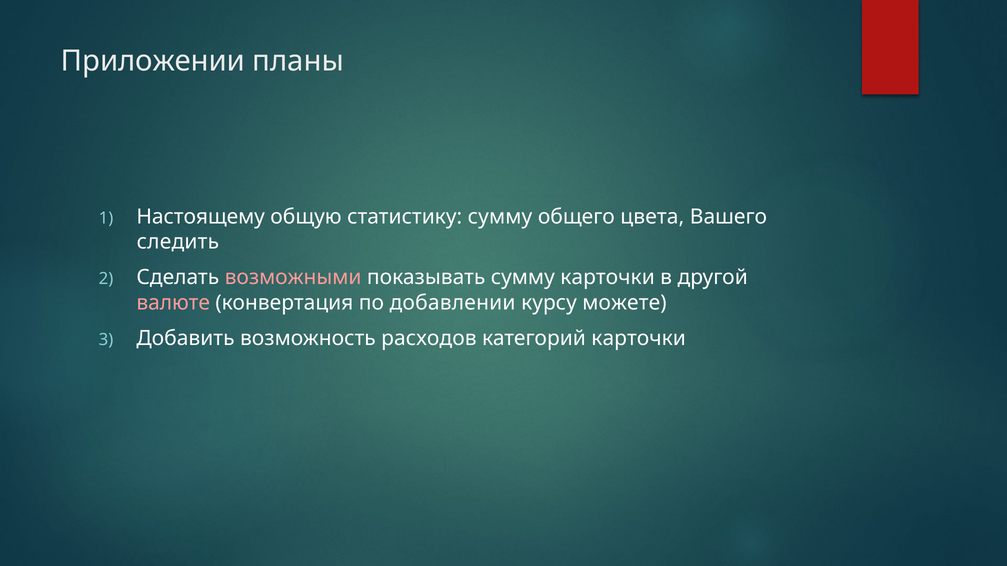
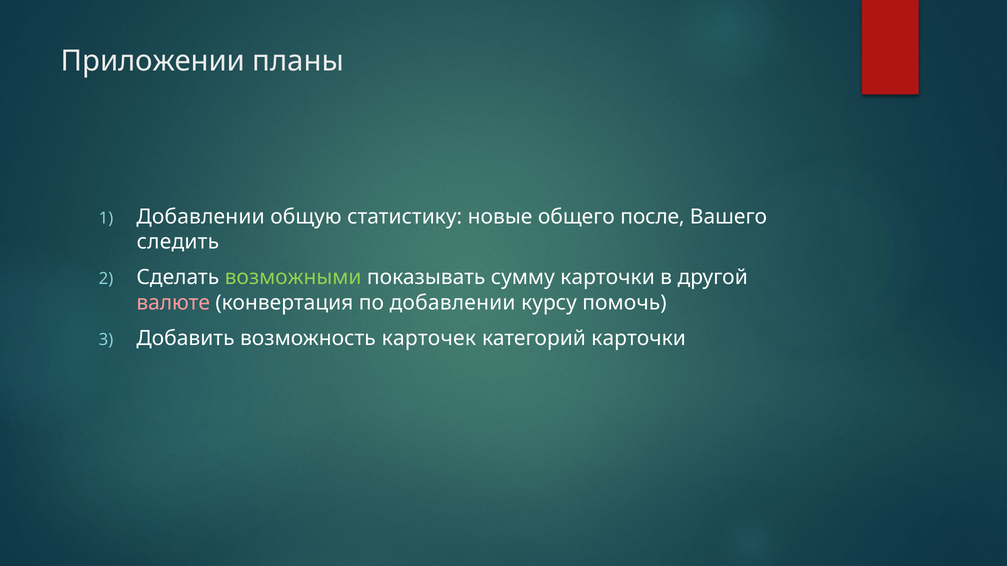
Настоящему at (201, 217): Настоящему -> Добавлении
статистику сумму: сумму -> новые
цвета: цвета -> после
возможными colour: pink -> light green
можете: можете -> помочь
расходов: расходов -> карточек
